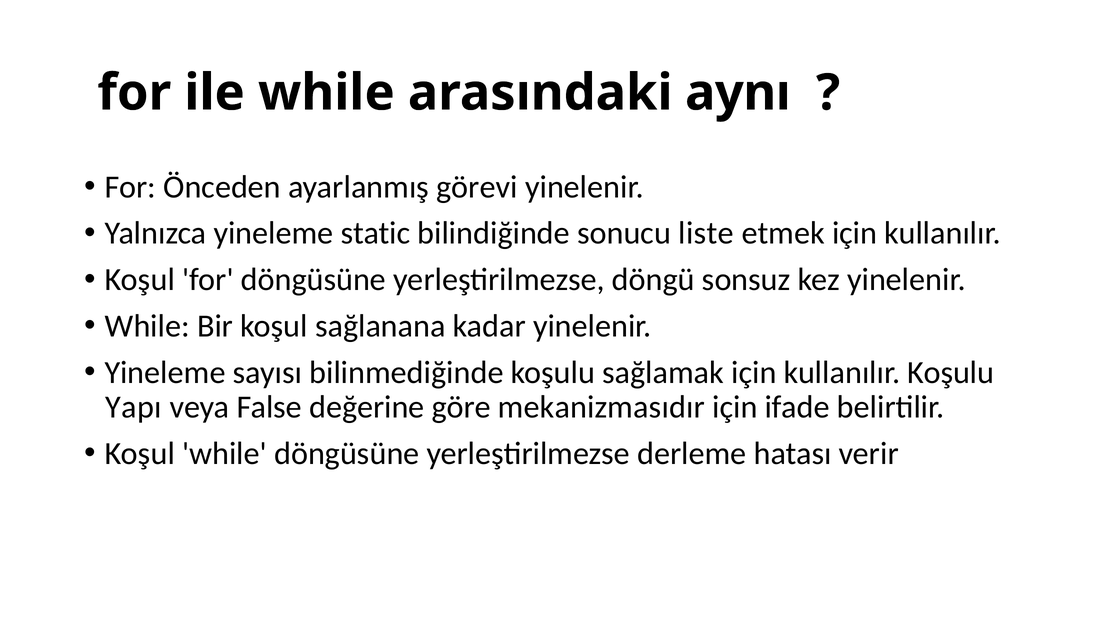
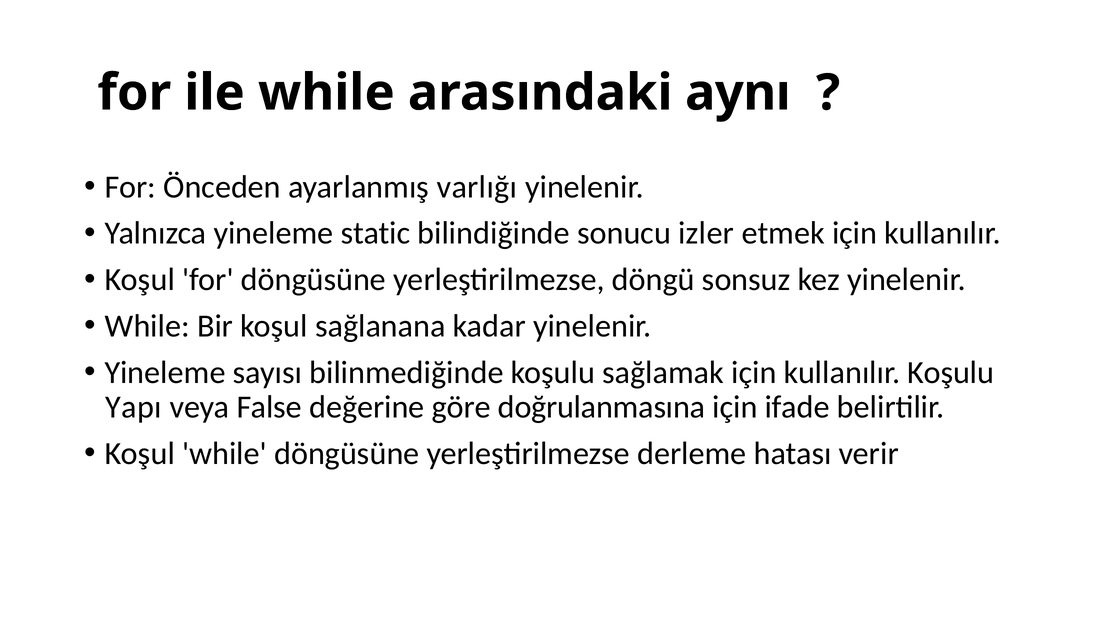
görevi: görevi -> varlığı
liste: liste -> izler
mekanizmasıdır: mekanizmasıdır -> doğrulanmasına
